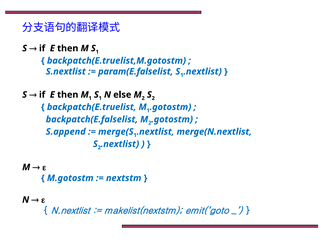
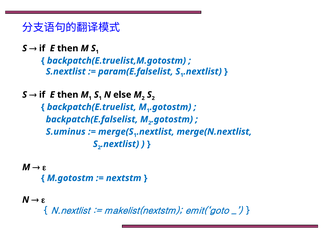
S.append: S.append -> S.uminus
